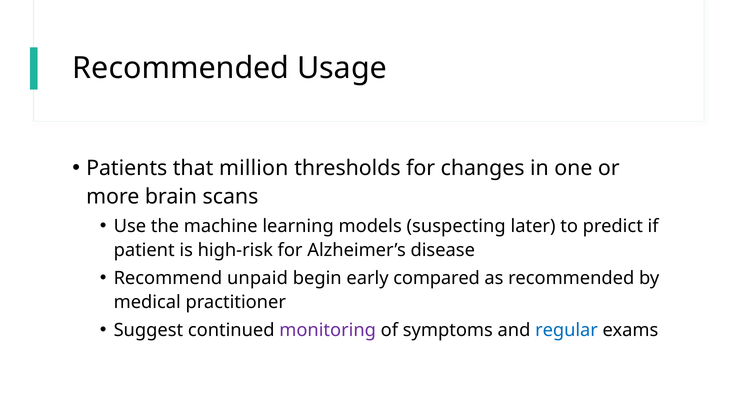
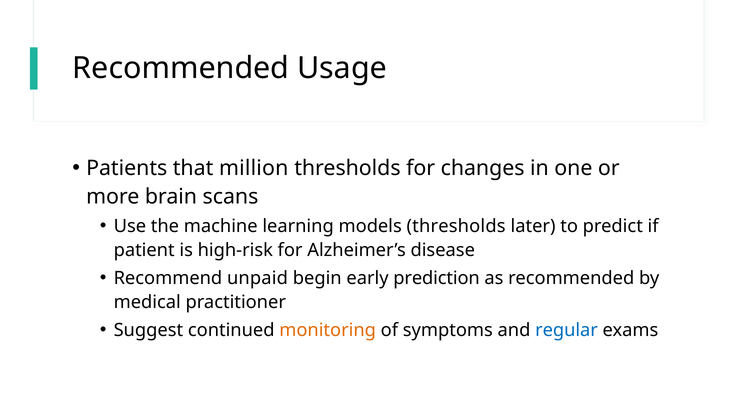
models suspecting: suspecting -> thresholds
compared: compared -> prediction
monitoring colour: purple -> orange
